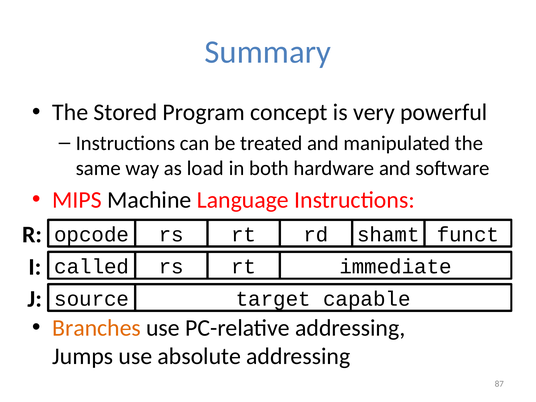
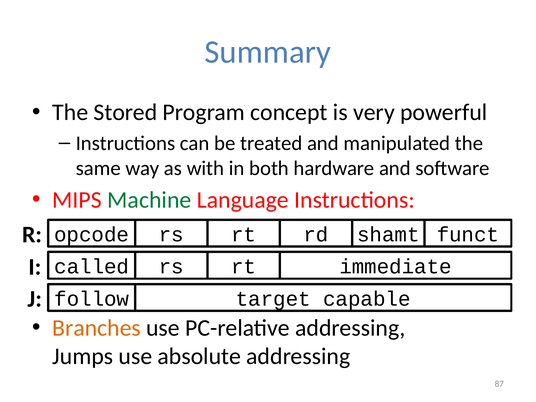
load: load -> with
Machine colour: black -> green
source: source -> follow
